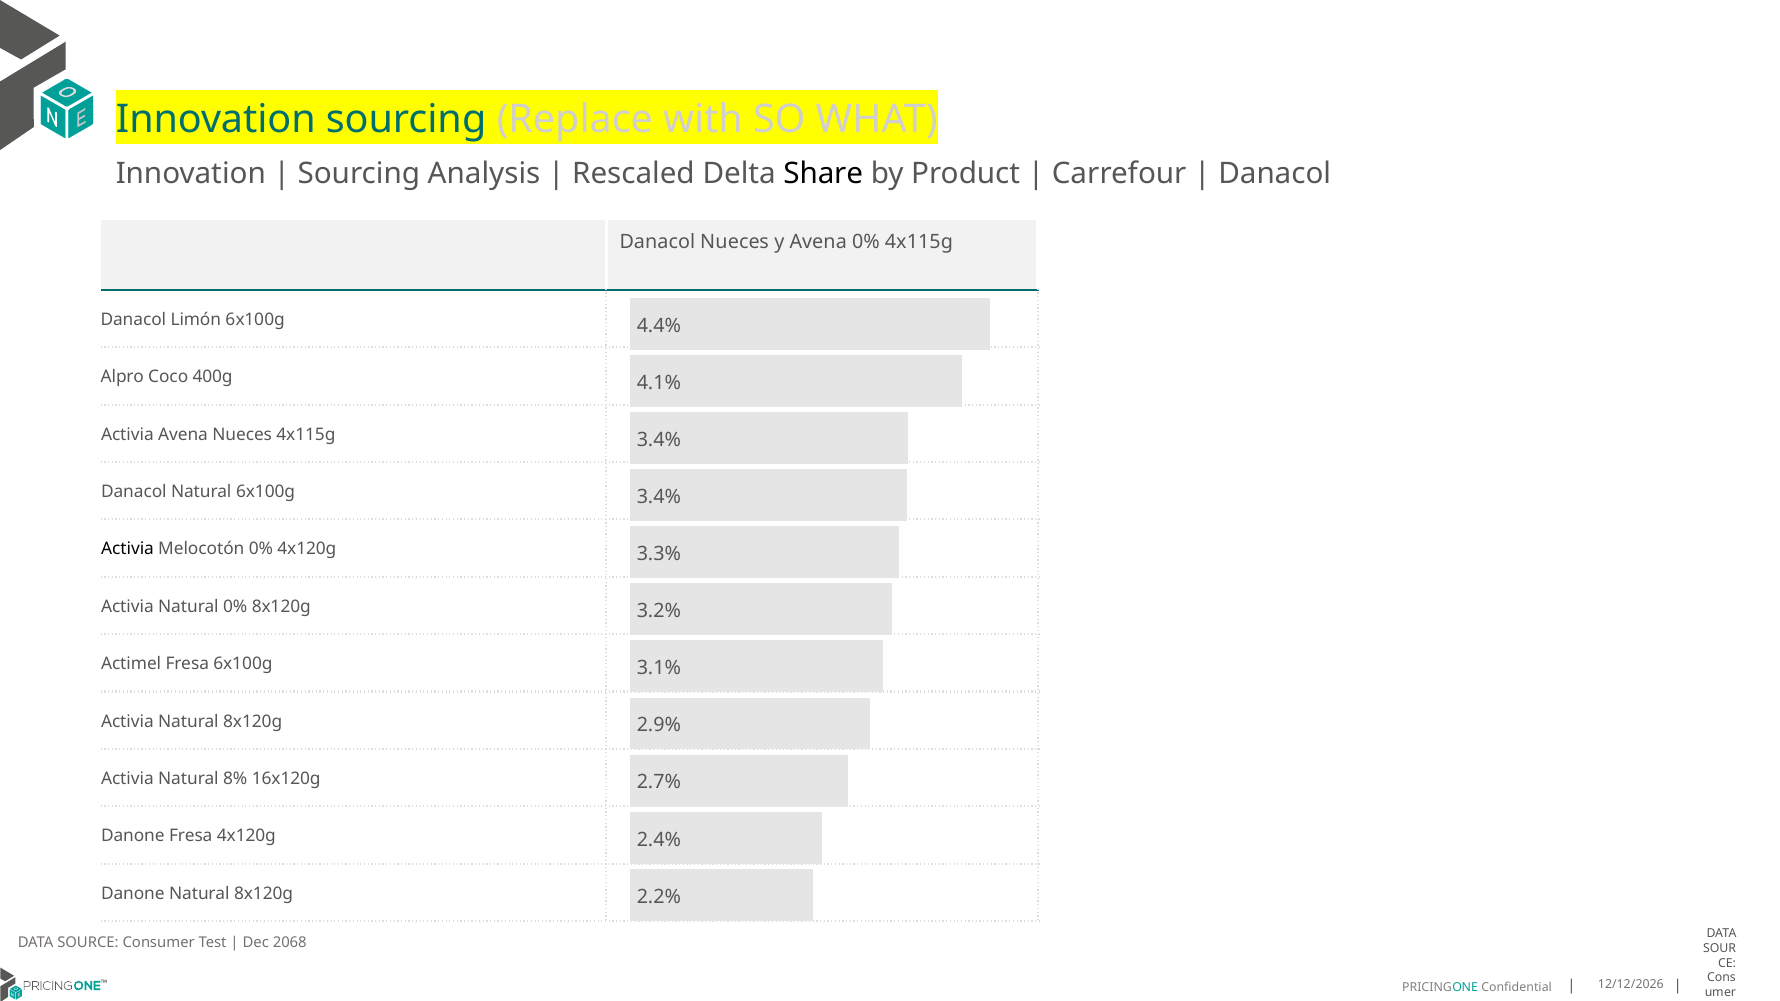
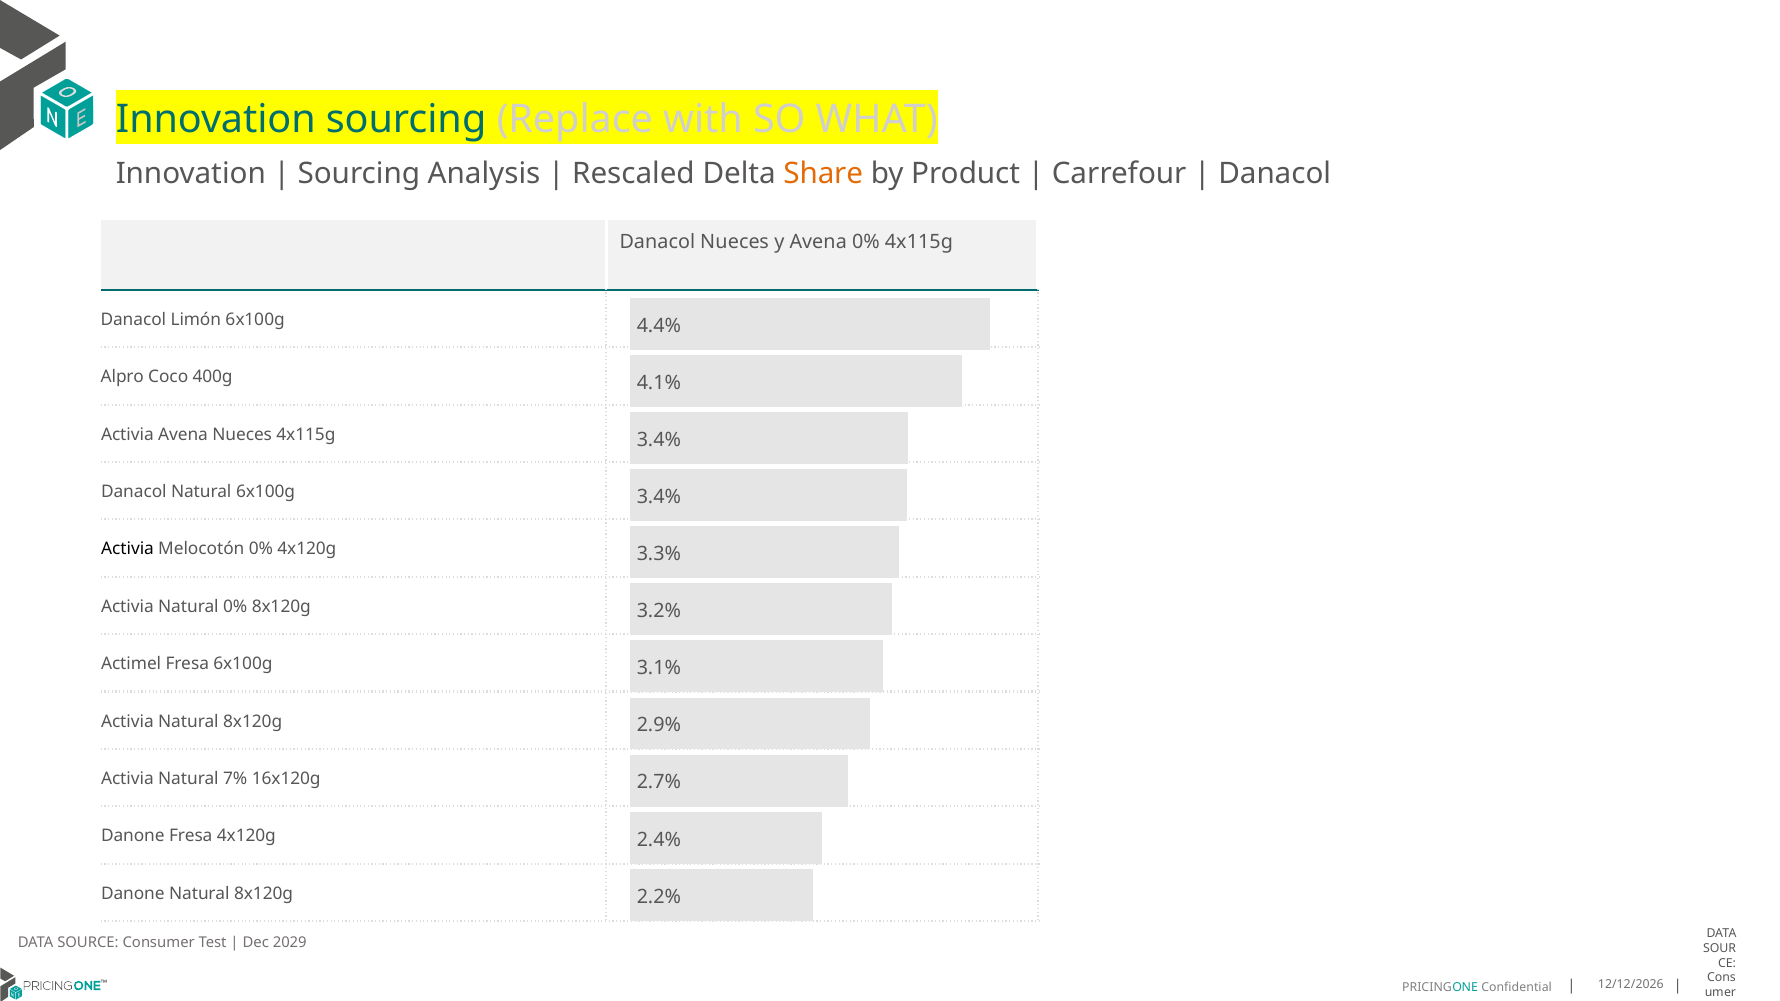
Share colour: black -> orange
8%: 8% -> 7%
2068: 2068 -> 2029
